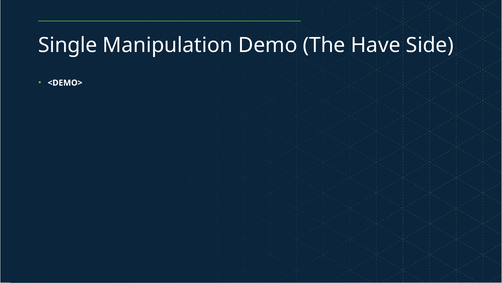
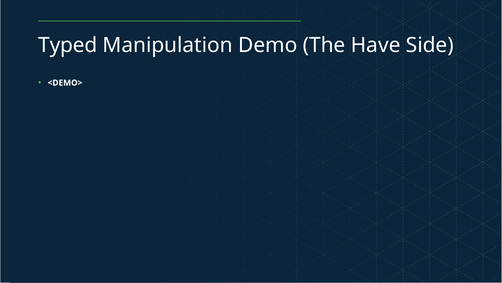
Single: Single -> Typed
